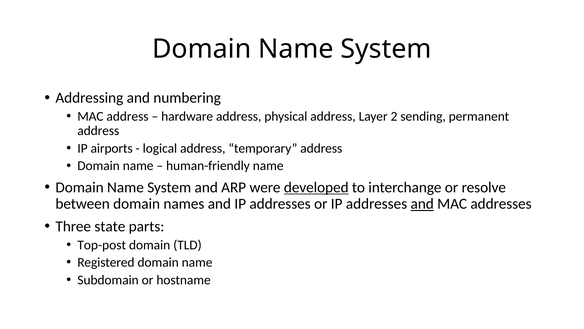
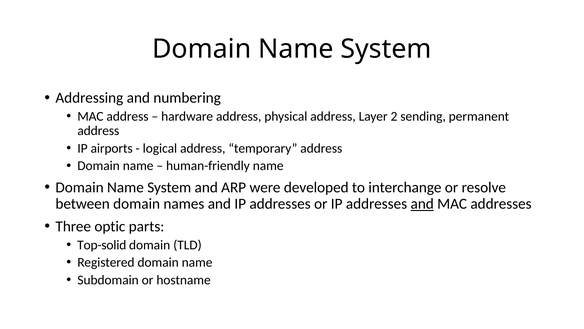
developed underline: present -> none
state: state -> optic
Top-post: Top-post -> Top-solid
